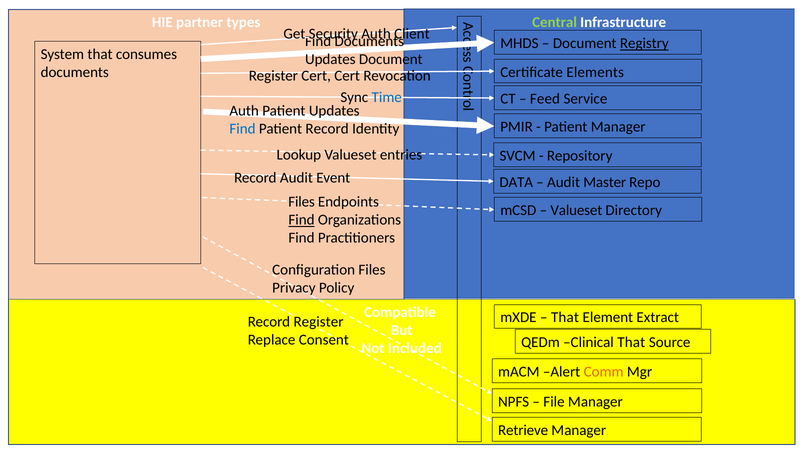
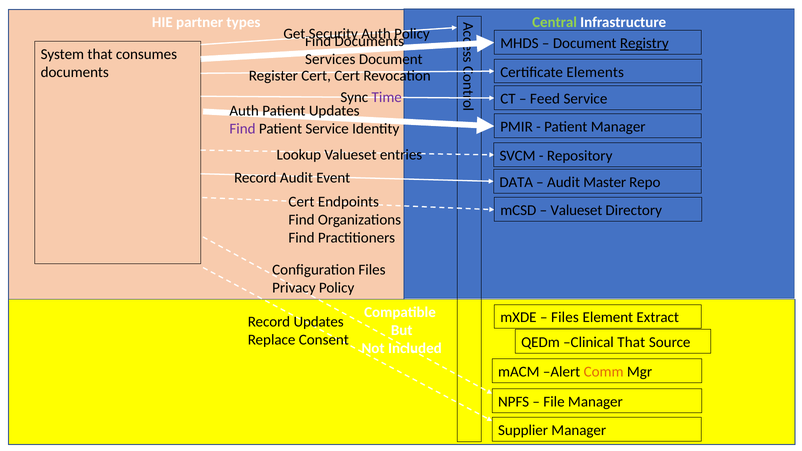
Client at (412, 34): Client -> Policy
Updates at (330, 59): Updates -> Services
Time colour: blue -> purple
Find at (243, 129) colour: blue -> purple
Patient Record: Record -> Service
Files at (302, 202): Files -> Cert
Find at (301, 220) underline: present -> none
That at (565, 318): That -> Files
Record Register: Register -> Updates
Retrieve: Retrieve -> Supplier
